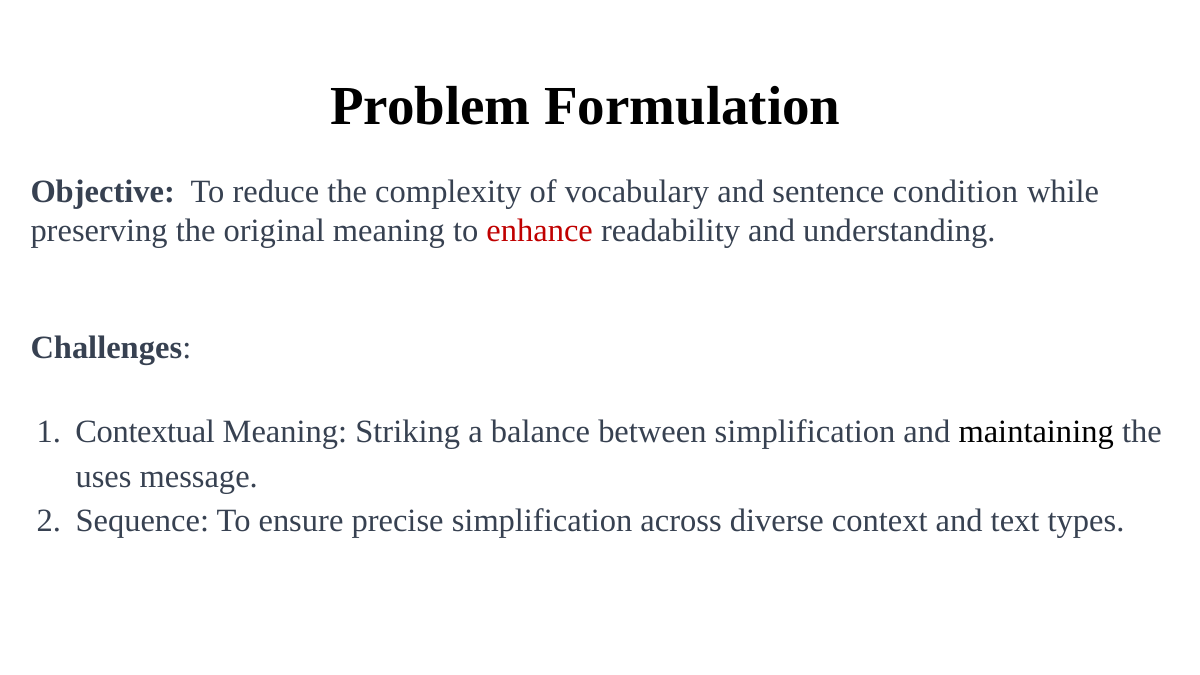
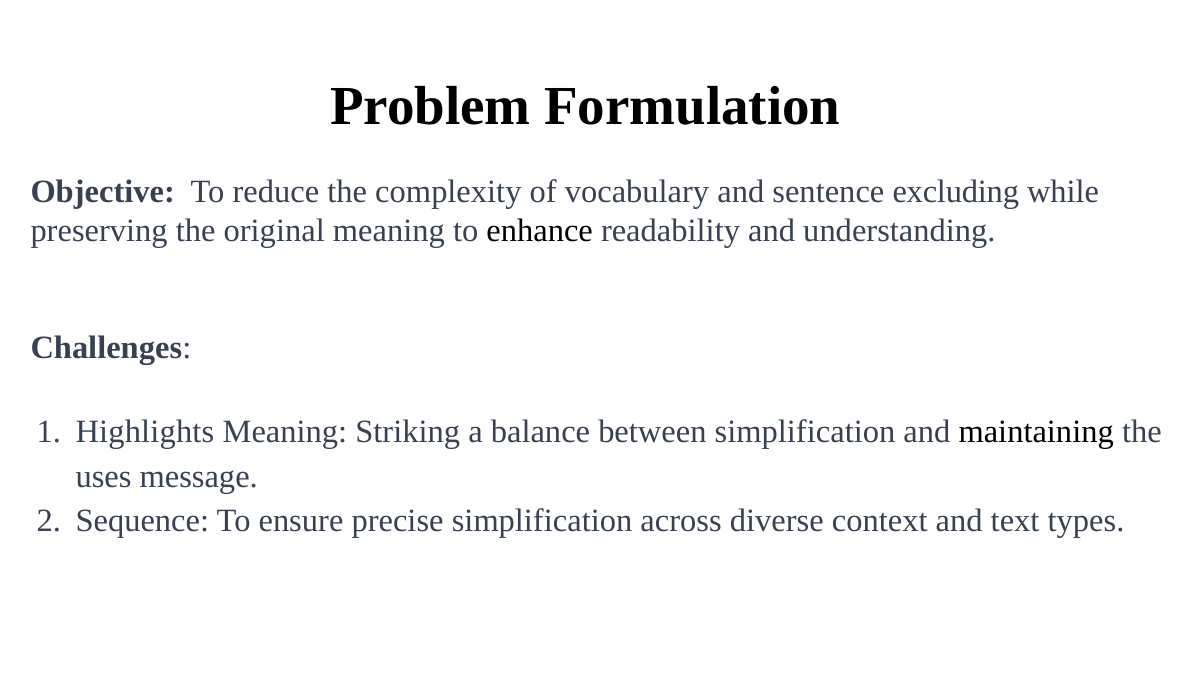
condition: condition -> excluding
enhance colour: red -> black
Contextual: Contextual -> Highlights
